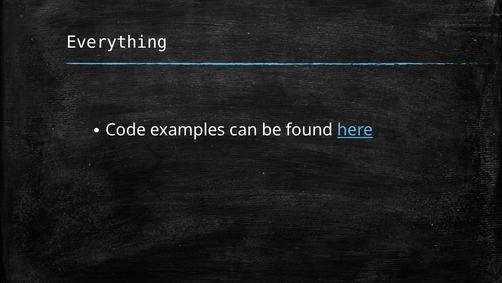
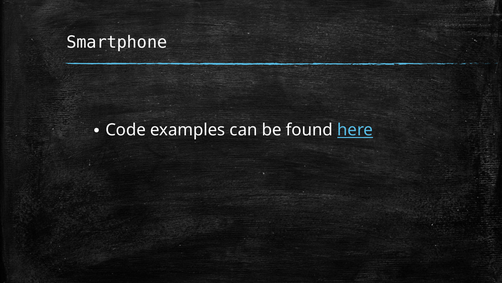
Everything: Everything -> Smartphone
